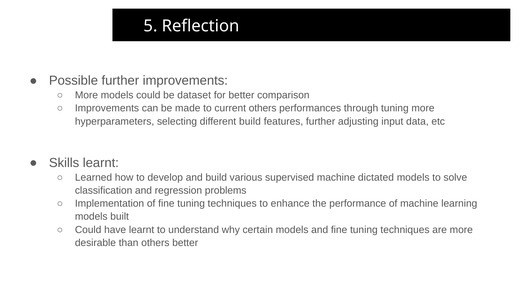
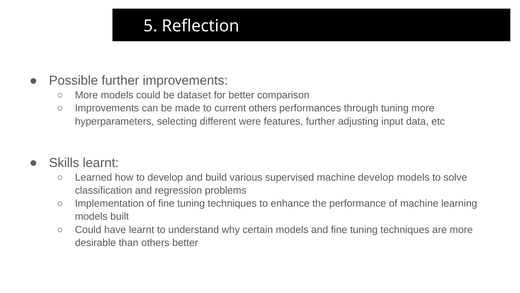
different build: build -> were
machine dictated: dictated -> develop
